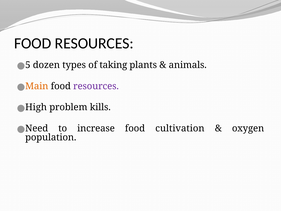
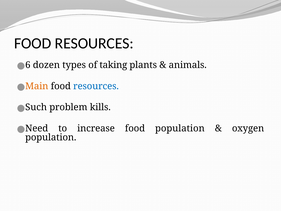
5: 5 -> 6
resources at (96, 86) colour: purple -> blue
High: High -> Such
food cultivation: cultivation -> population
